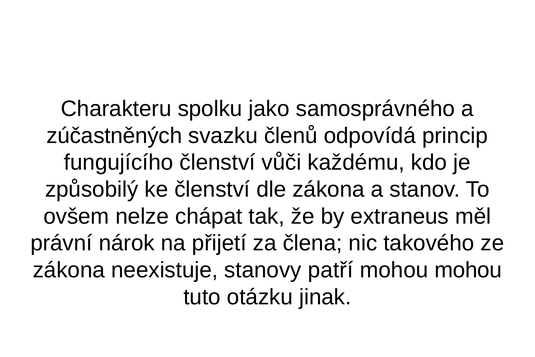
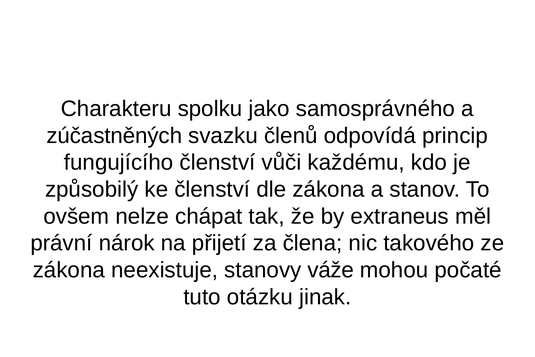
patří: patří -> váže
mohou mohou: mohou -> počaté
